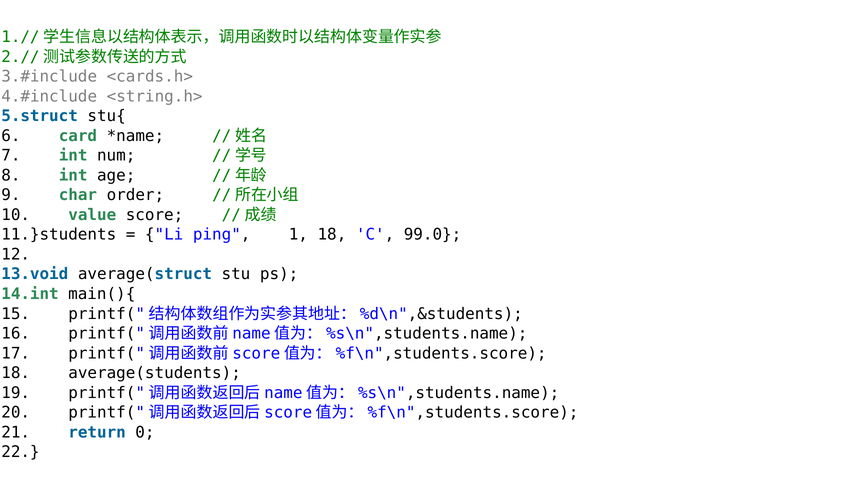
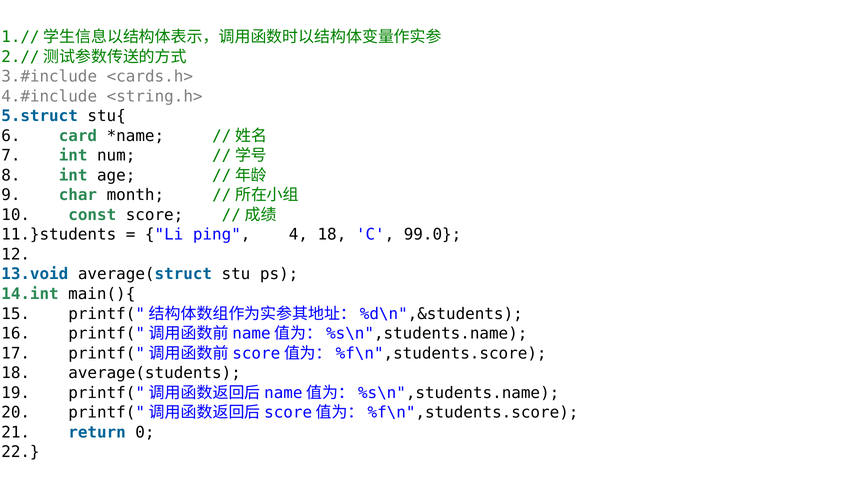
order: order -> month
value: value -> const
1: 1 -> 4
